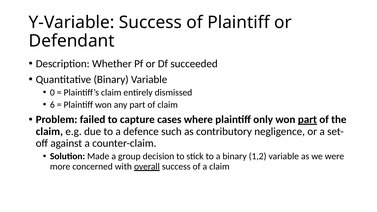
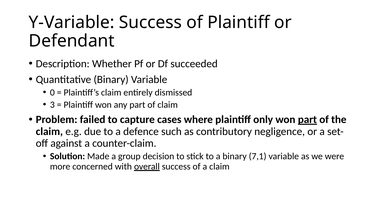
6: 6 -> 3
1,2: 1,2 -> 7,1
